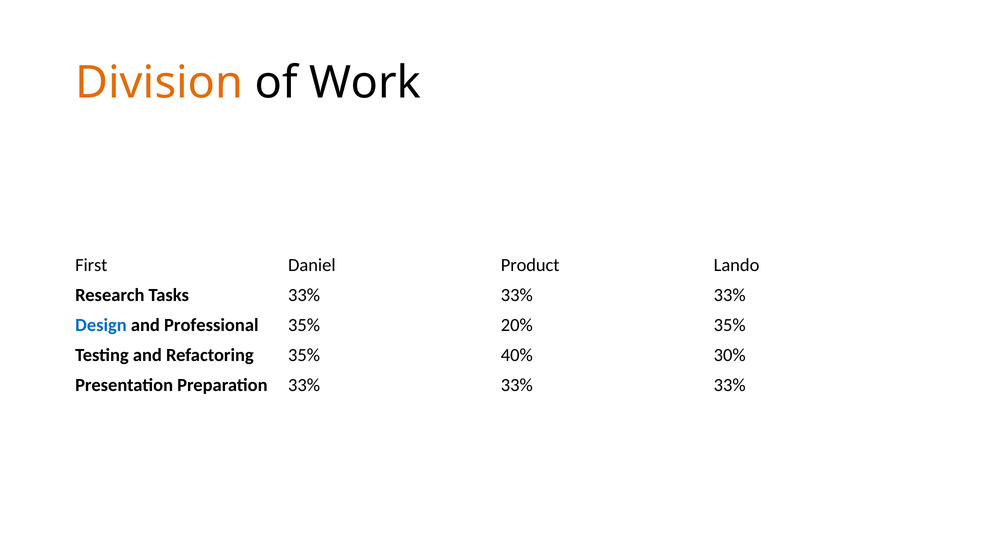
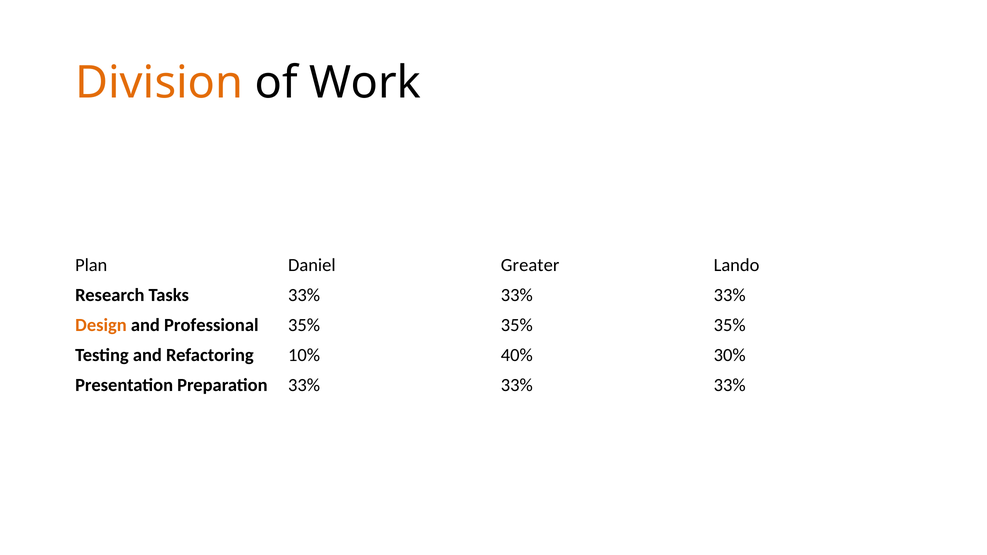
First: First -> Plan
Product: Product -> Greater
Design colour: blue -> orange
20% at (517, 325): 20% -> 35%
Refactoring 35%: 35% -> 10%
